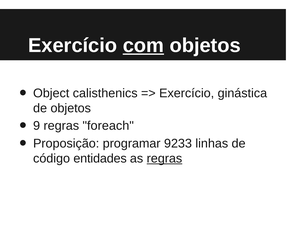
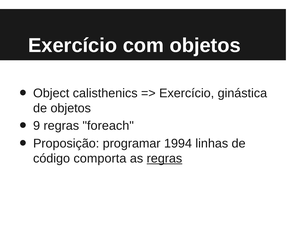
com underline: present -> none
9233: 9233 -> 1994
entidades: entidades -> comporta
